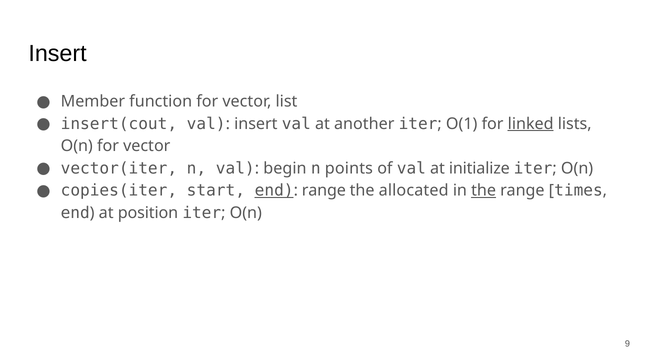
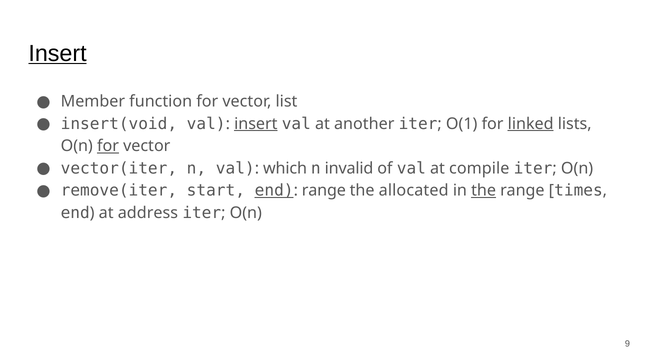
Insert at (58, 53) underline: none -> present
insert(cout: insert(cout -> insert(void
insert at (256, 124) underline: none -> present
for at (108, 146) underline: none -> present
begin: begin -> which
points: points -> invalid
initialize: initialize -> compile
copies(iter: copies(iter -> remove(iter
position: position -> address
